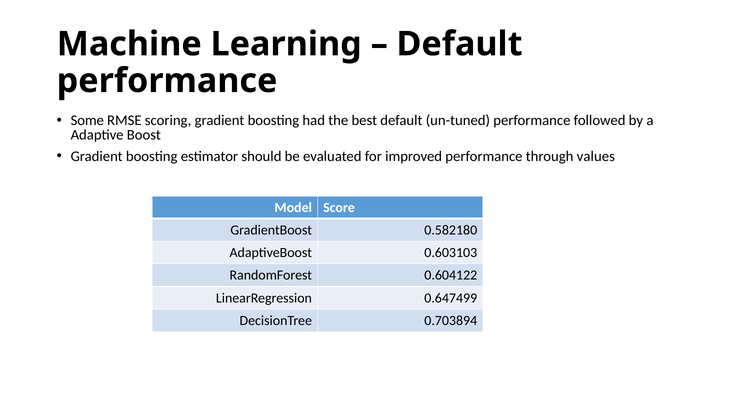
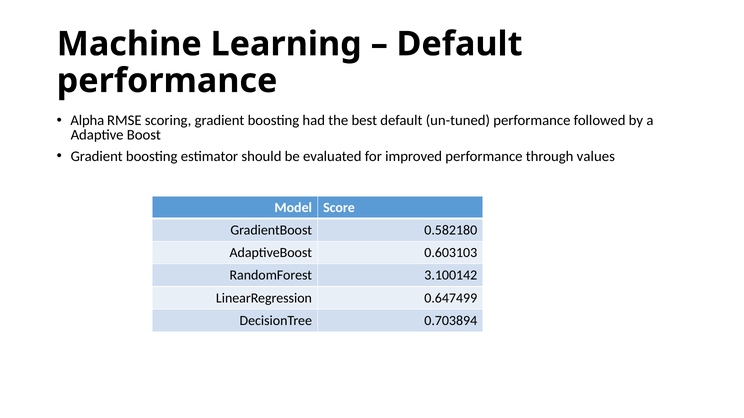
Some: Some -> Alpha
0.604122: 0.604122 -> 3.100142
